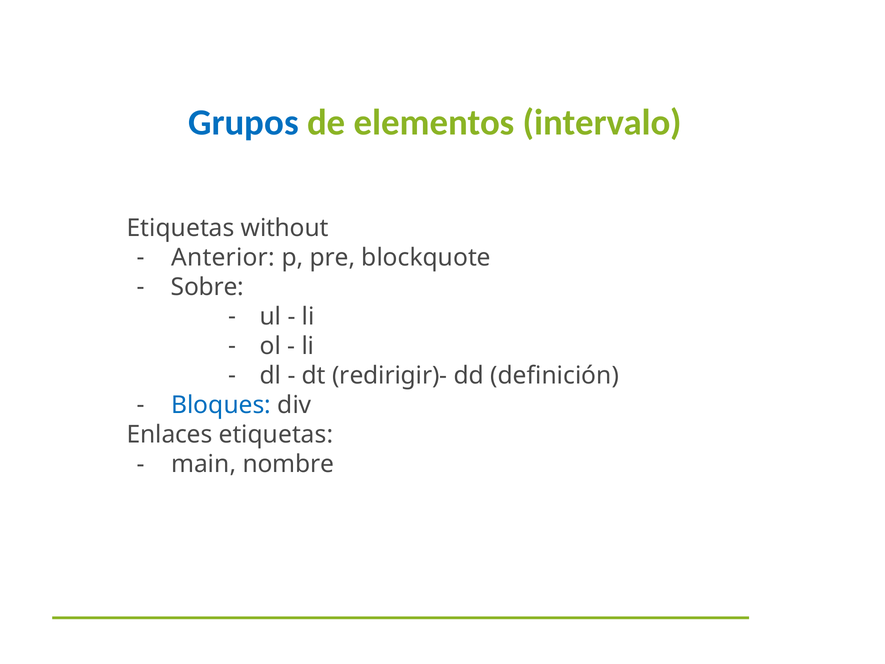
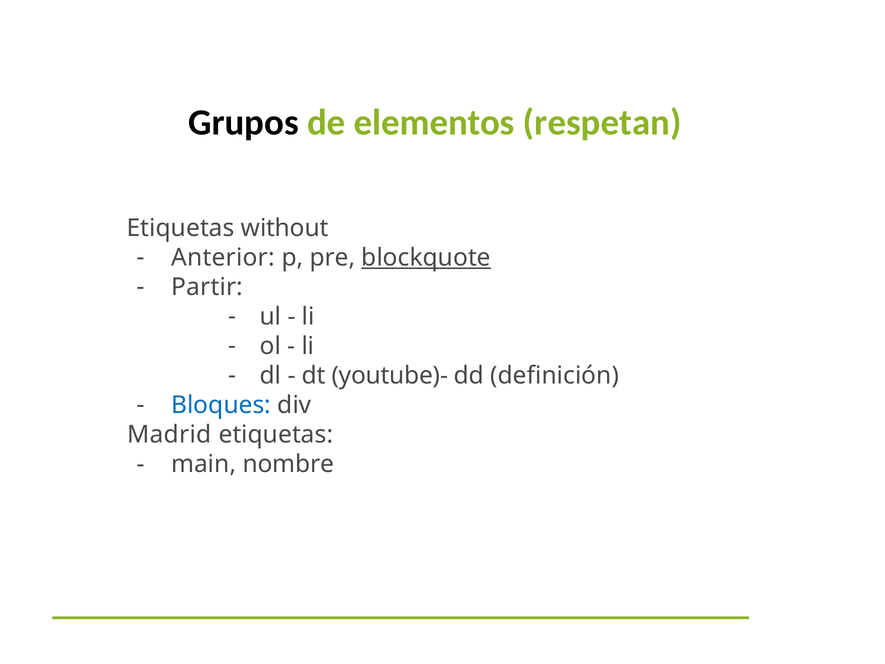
Grupos colour: blue -> black
intervalo: intervalo -> respetan
blockquote underline: none -> present
Sobre: Sobre -> Partir
redirigir)-: redirigir)- -> youtube)-
Enlaces: Enlaces -> Madrid
